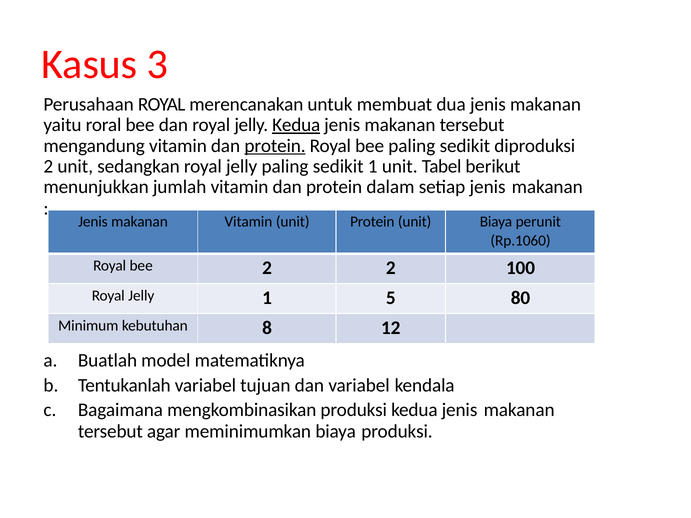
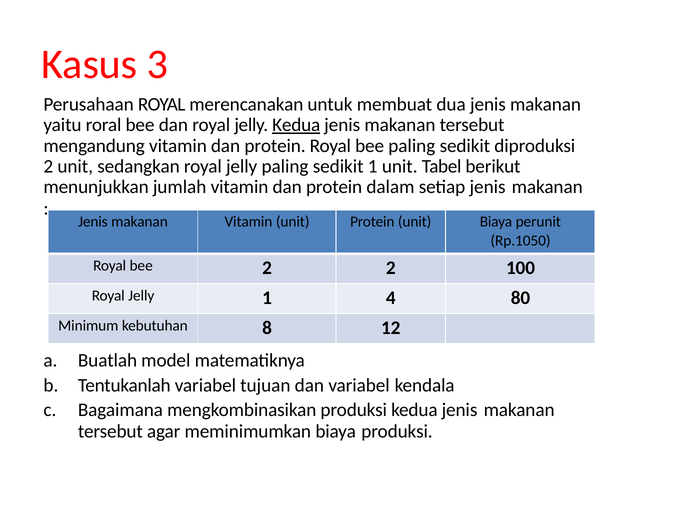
protein at (275, 146) underline: present -> none
Rp.1060: Rp.1060 -> Rp.1050
5: 5 -> 4
